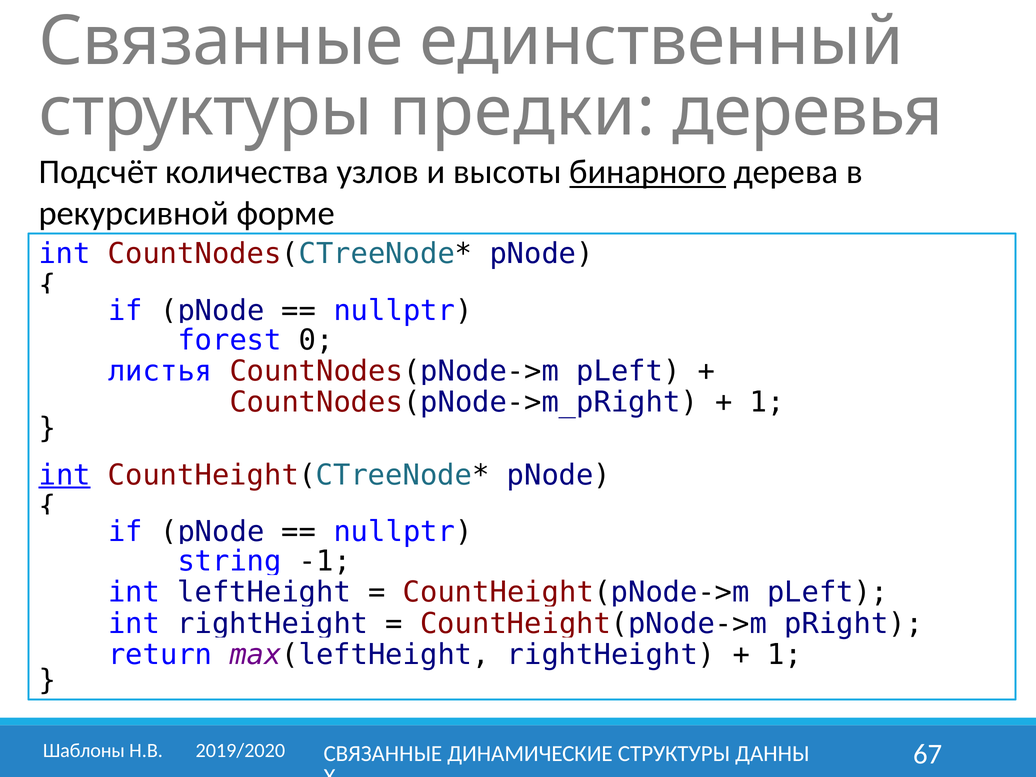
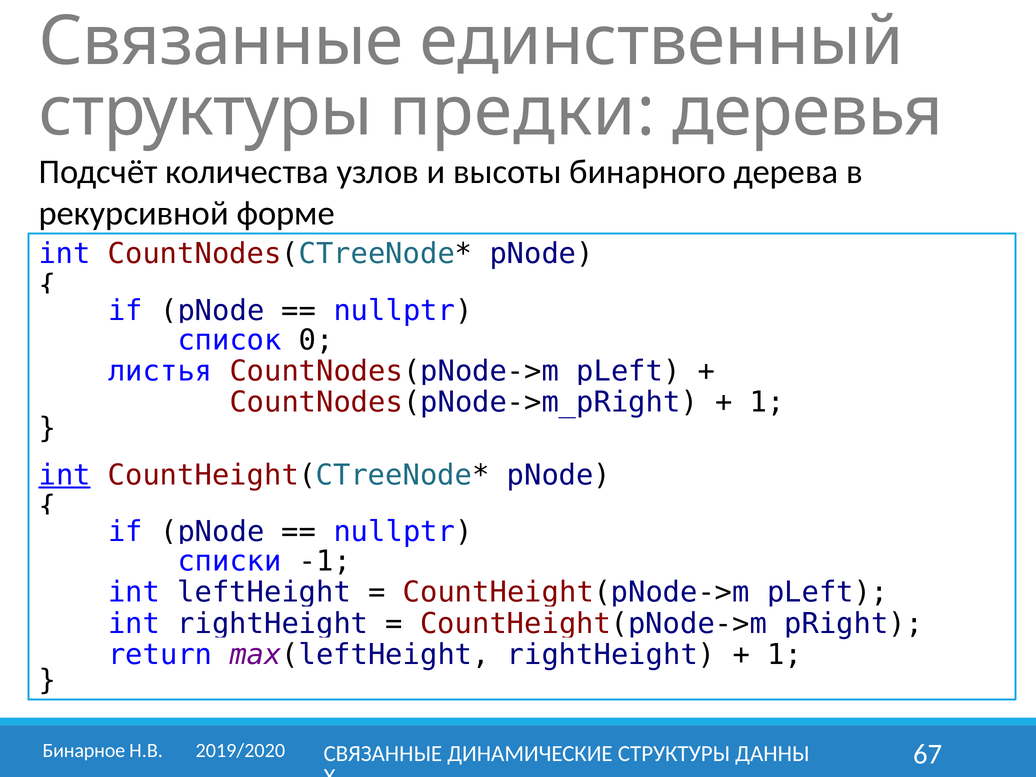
бинарного underline: present -> none
forest: forest -> список
string: string -> списки
Шаблоны: Шаблоны -> Бинарное
